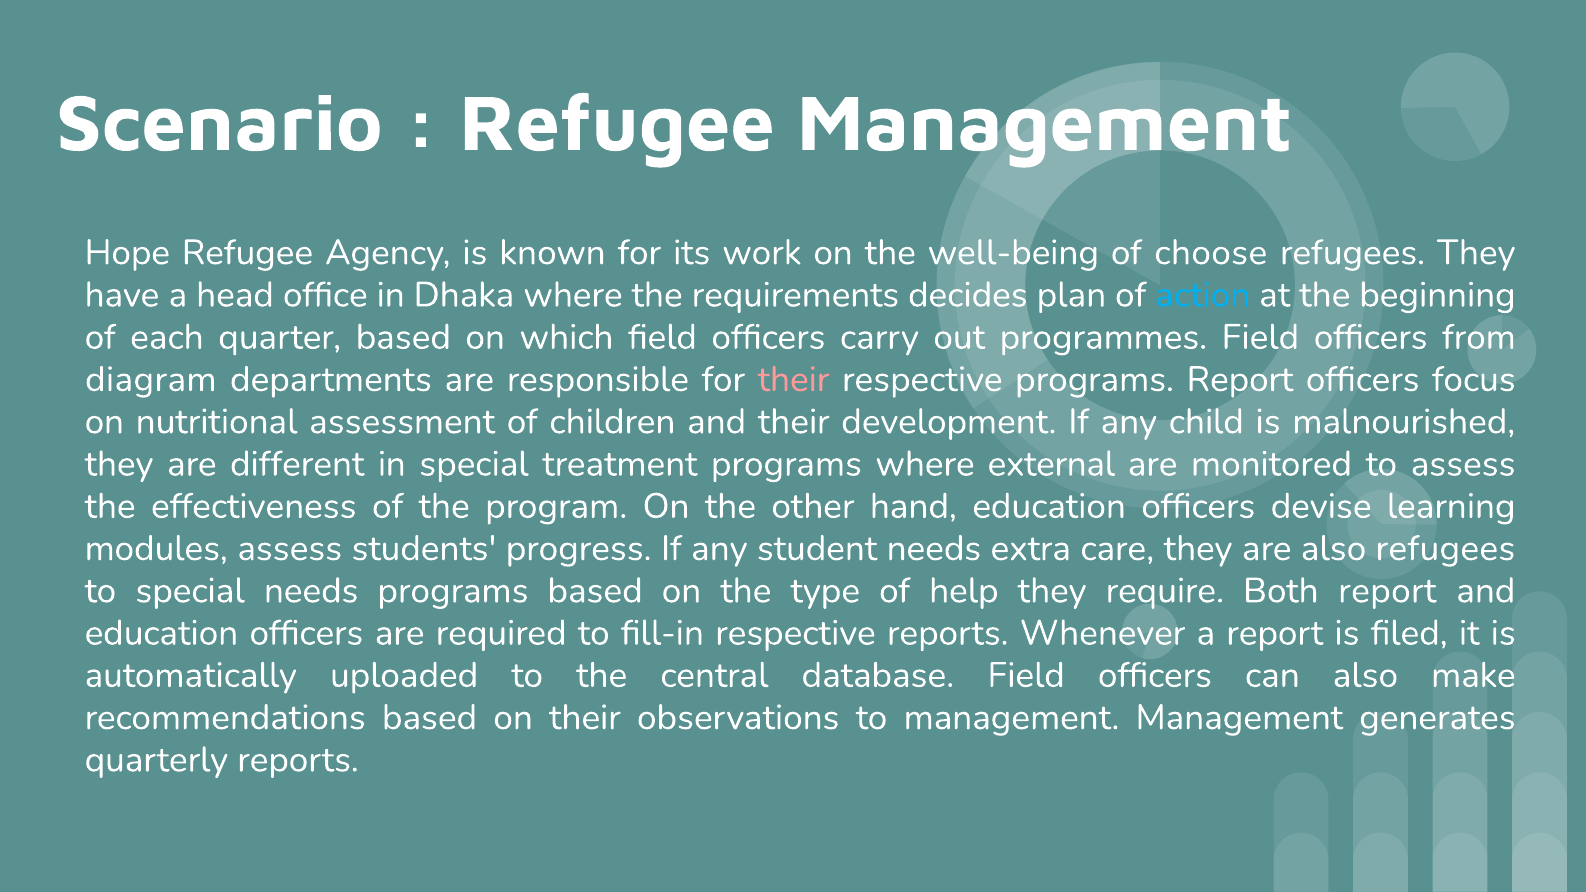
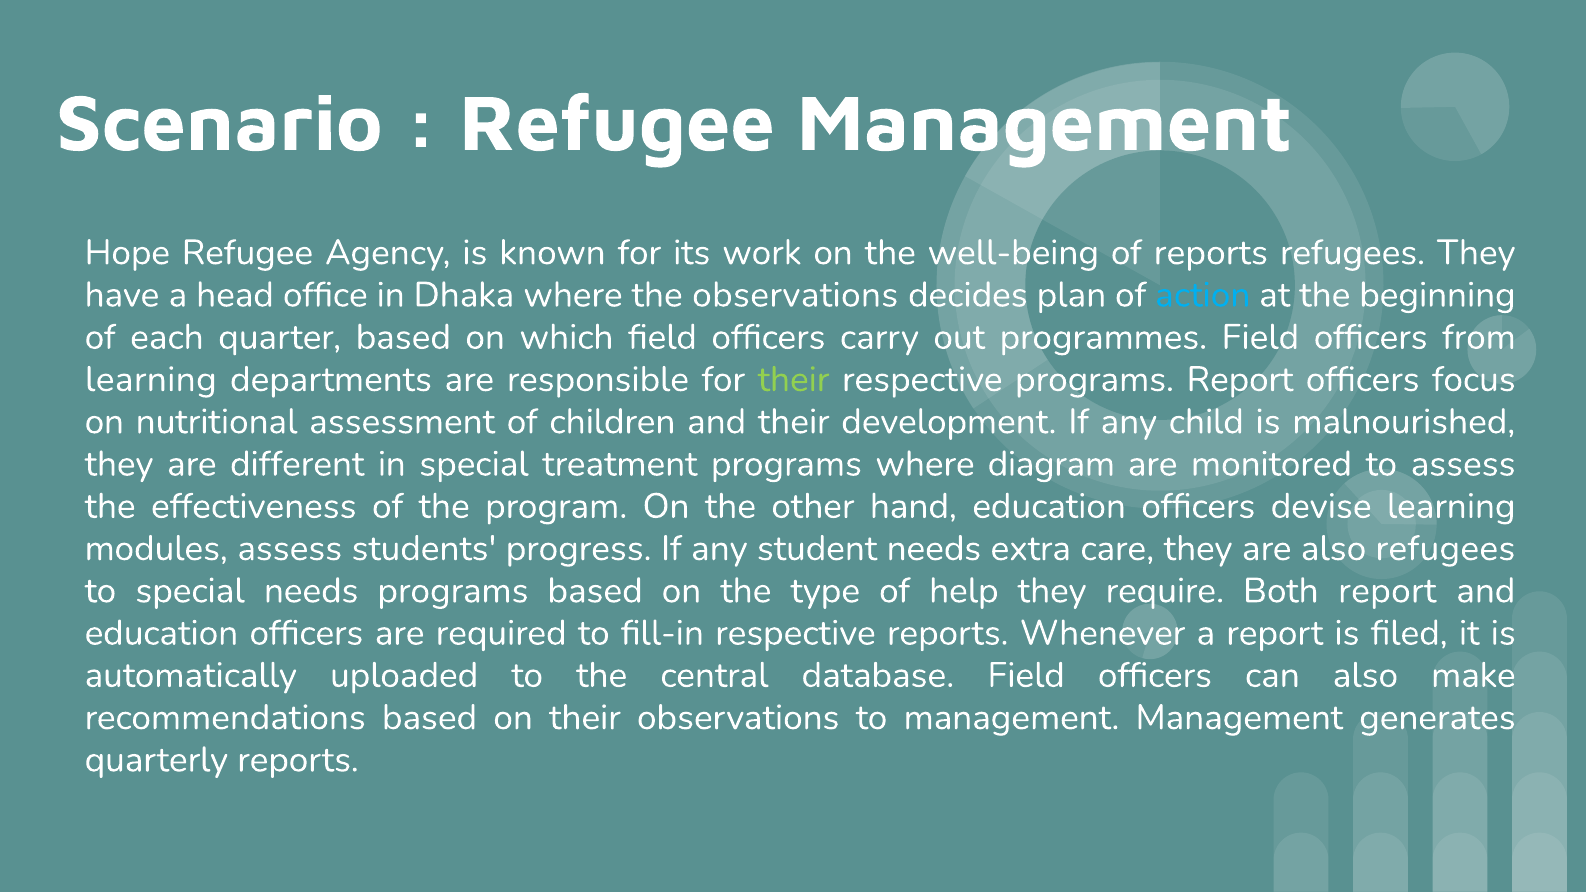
of choose: choose -> reports
the requirements: requirements -> observations
diagram at (151, 379): diagram -> learning
their at (794, 379) colour: pink -> light green
external: external -> diagram
